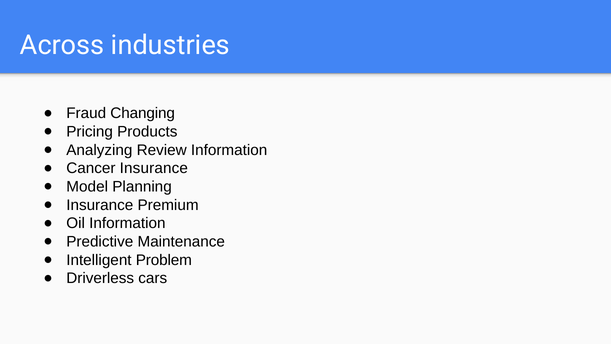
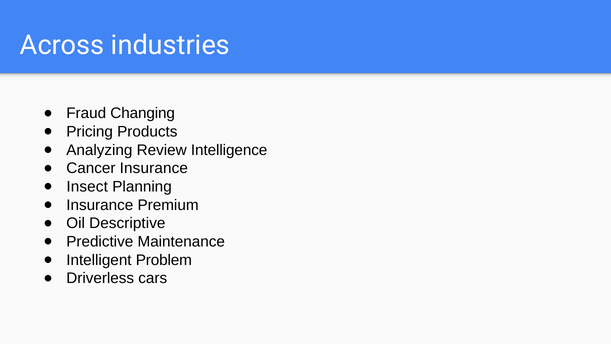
Review Information: Information -> Intelligence
Model: Model -> Insect
Oil Information: Information -> Descriptive
